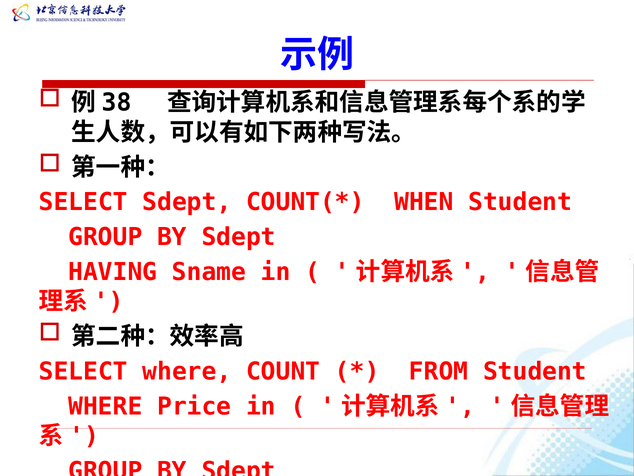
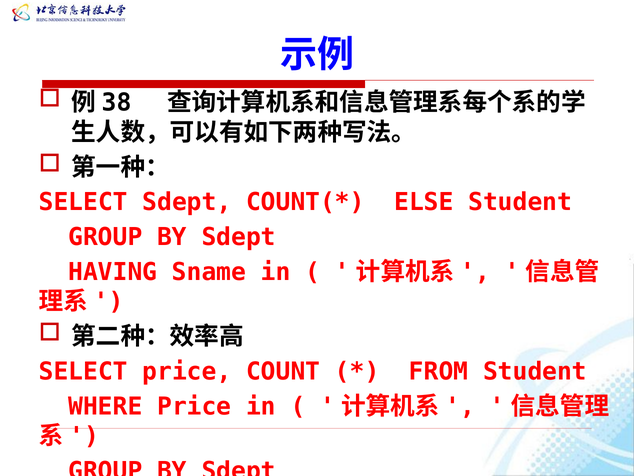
WHEN: WHEN -> ELSE
SELECT where: where -> price
